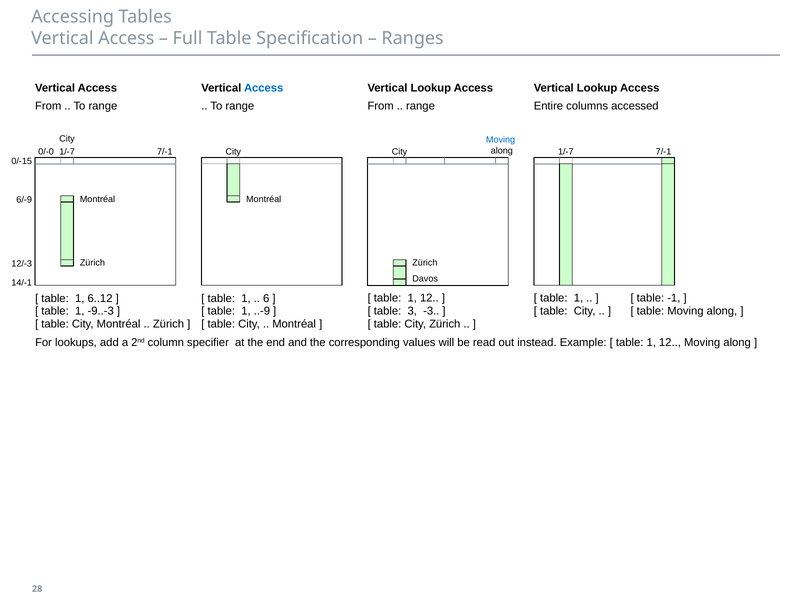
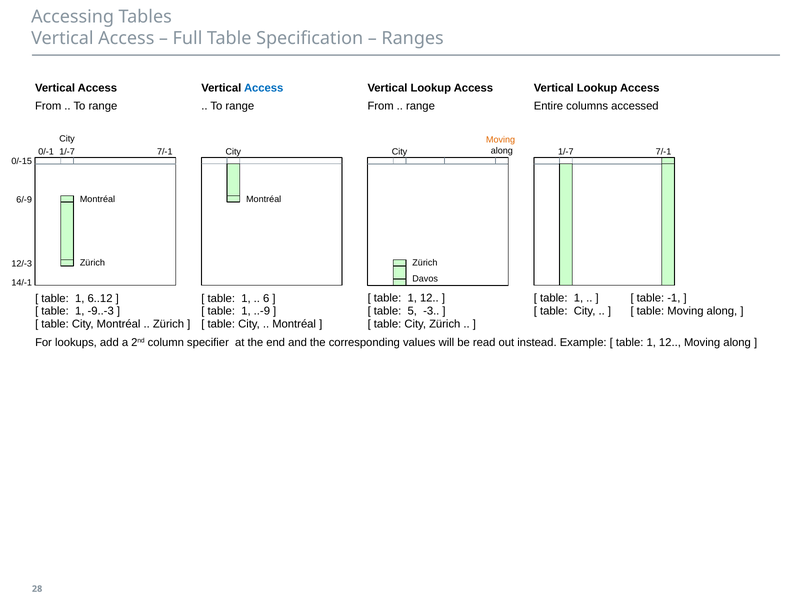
Moving at (501, 140) colour: blue -> orange
0/-0: 0/-0 -> 0/-1
3: 3 -> 5
